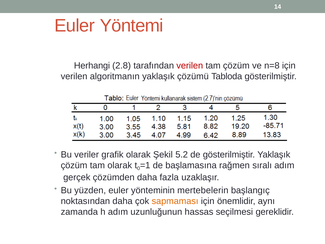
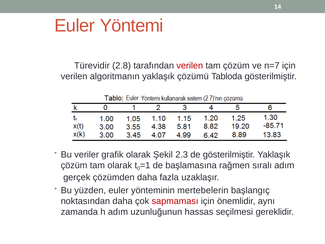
Herhangi: Herhangi -> Türevidir
n=8: n=8 -> n=7
5.2: 5.2 -> 2.3
sapmaması colour: orange -> red
